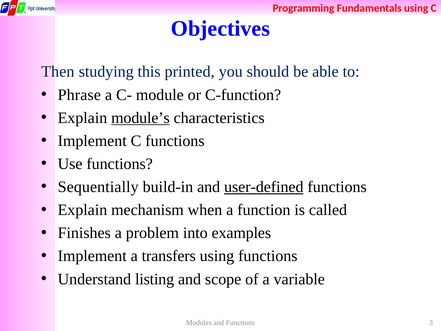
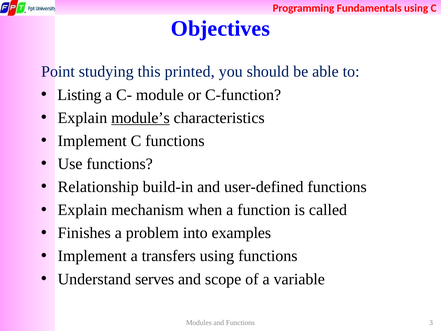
Then: Then -> Point
Phrase: Phrase -> Listing
Sequentially: Sequentially -> Relationship
user-defined underline: present -> none
listing: listing -> serves
